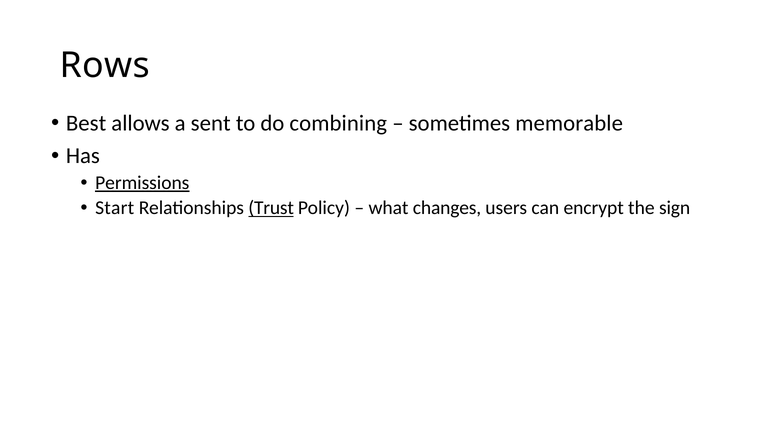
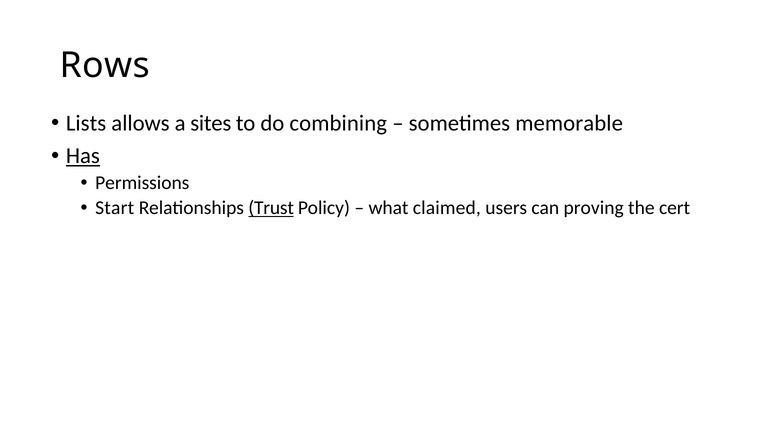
Best: Best -> Lists
sent: sent -> sites
Has underline: none -> present
Permissions underline: present -> none
changes: changes -> claimed
encrypt: encrypt -> proving
sign: sign -> cert
